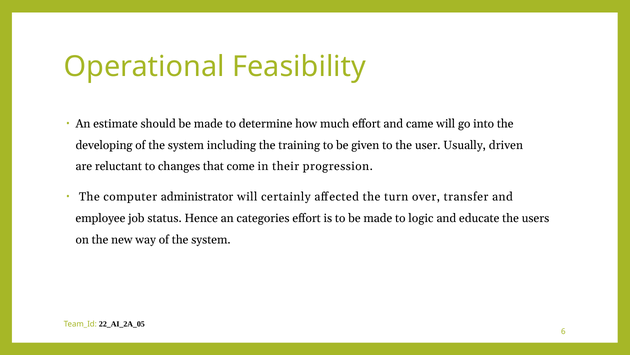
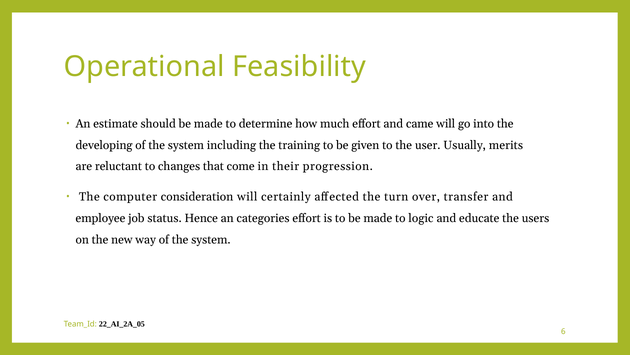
driven: driven -> merits
administrator: administrator -> consideration
